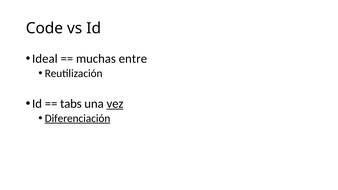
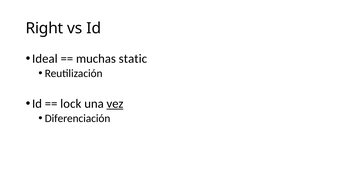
Code: Code -> Right
entre: entre -> static
tabs: tabs -> lock
Diferenciación underline: present -> none
